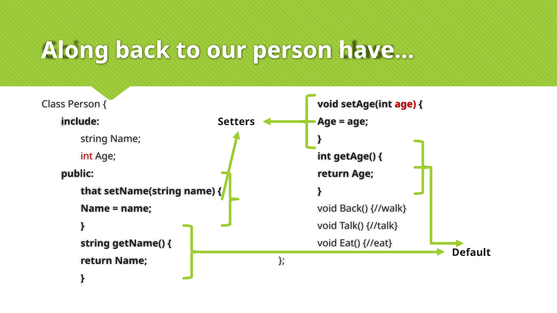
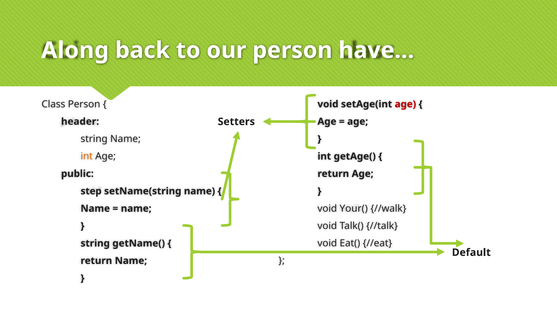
include: include -> header
int at (87, 156) colour: red -> orange
that: that -> step
Back(: Back( -> Your(
